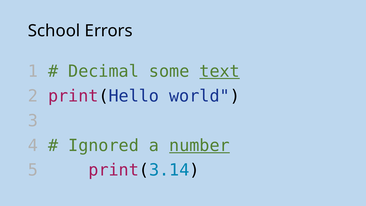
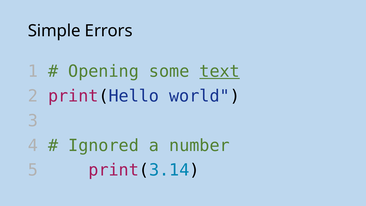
School: School -> Simple
Decimal: Decimal -> Opening
number underline: present -> none
